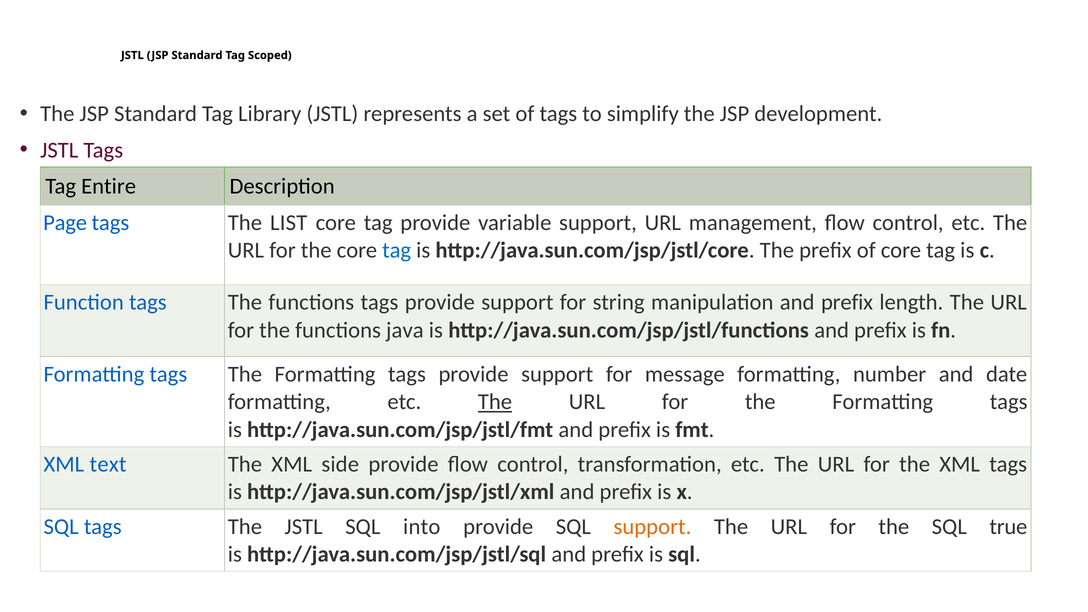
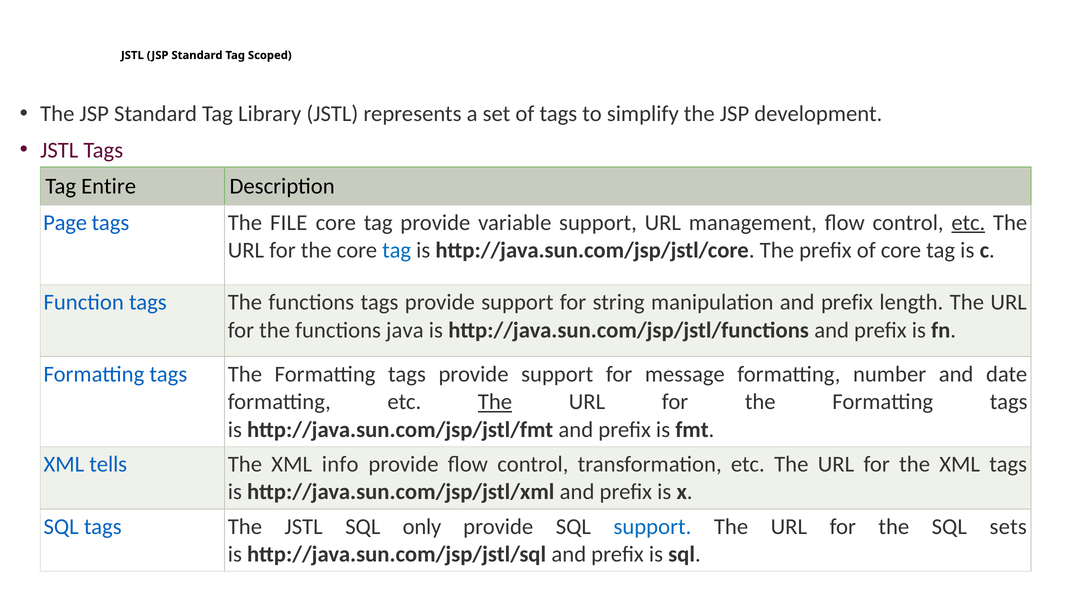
LIST: LIST -> FILE
etc at (968, 223) underline: none -> present
text: text -> tells
side: side -> info
into: into -> only
support at (652, 527) colour: orange -> blue
true: true -> sets
